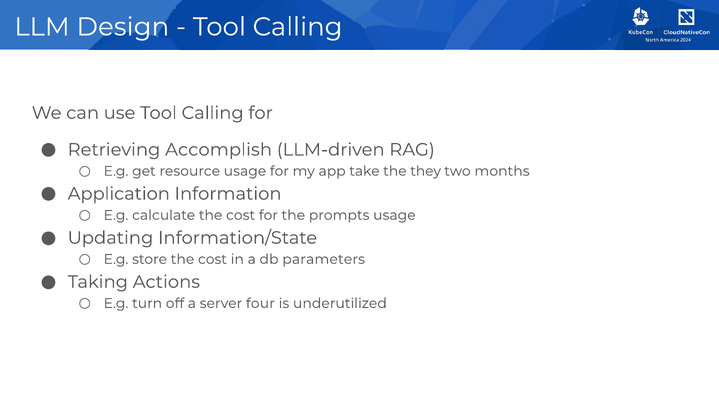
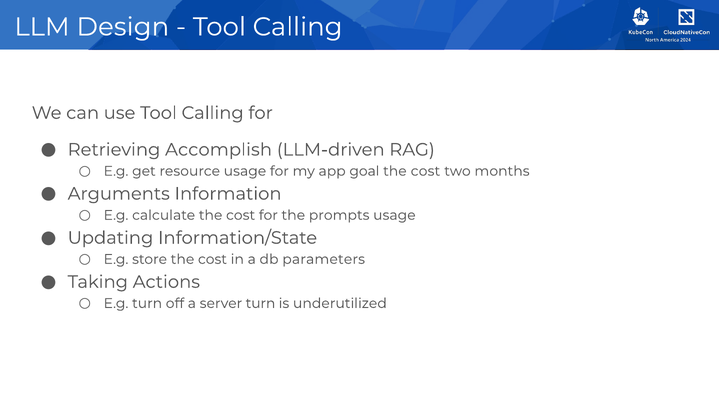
take: take -> goal
they at (426, 171): they -> cost
Application: Application -> Arguments
server four: four -> turn
